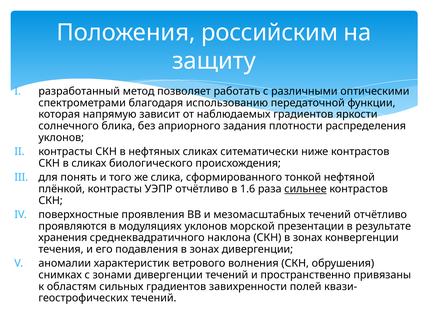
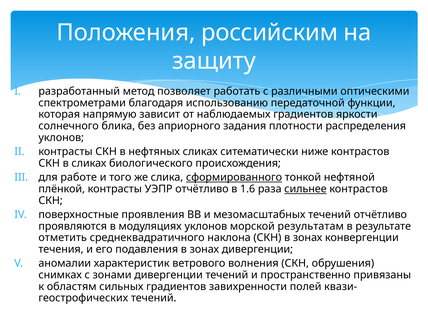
понять: понять -> работе
сформированного underline: none -> present
презентации: презентации -> результатам
хранения: хранения -> отметить
